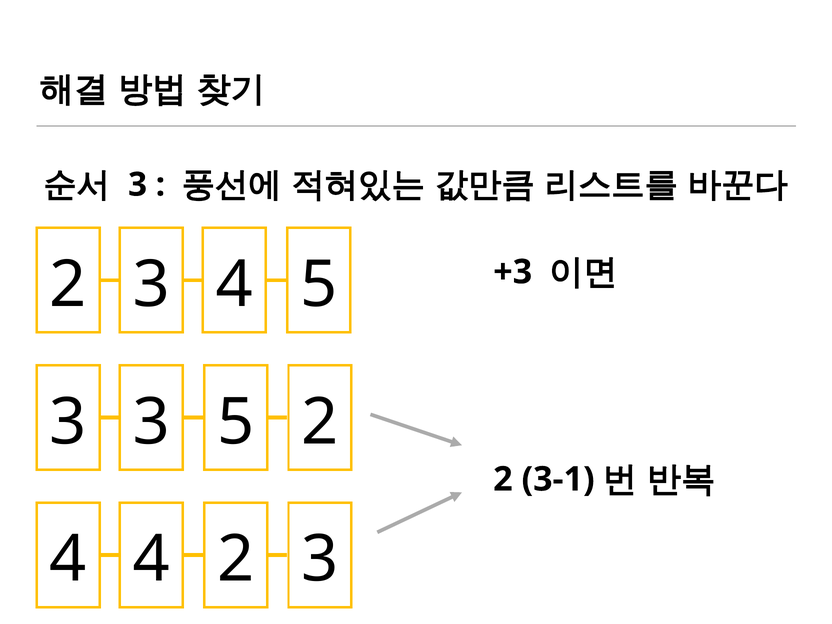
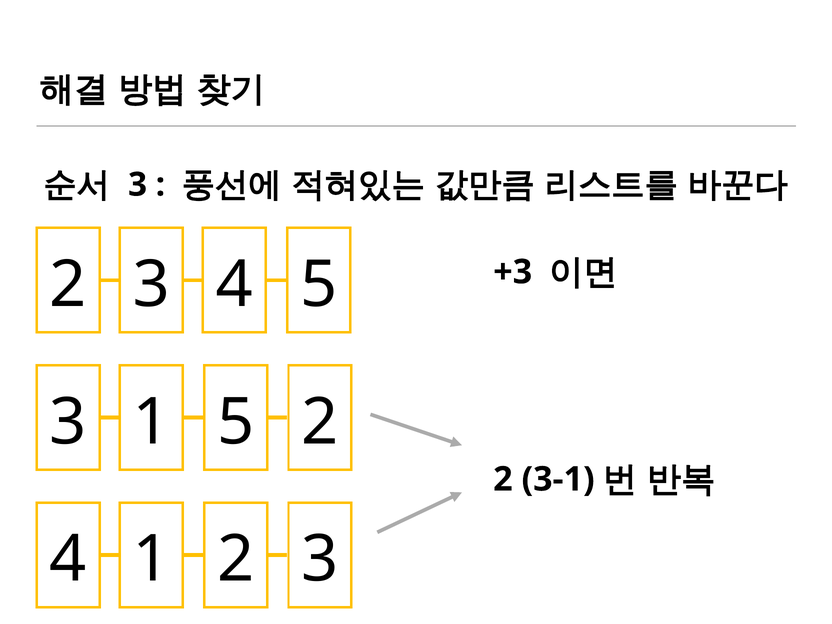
3 3: 3 -> 1
4 4: 4 -> 1
